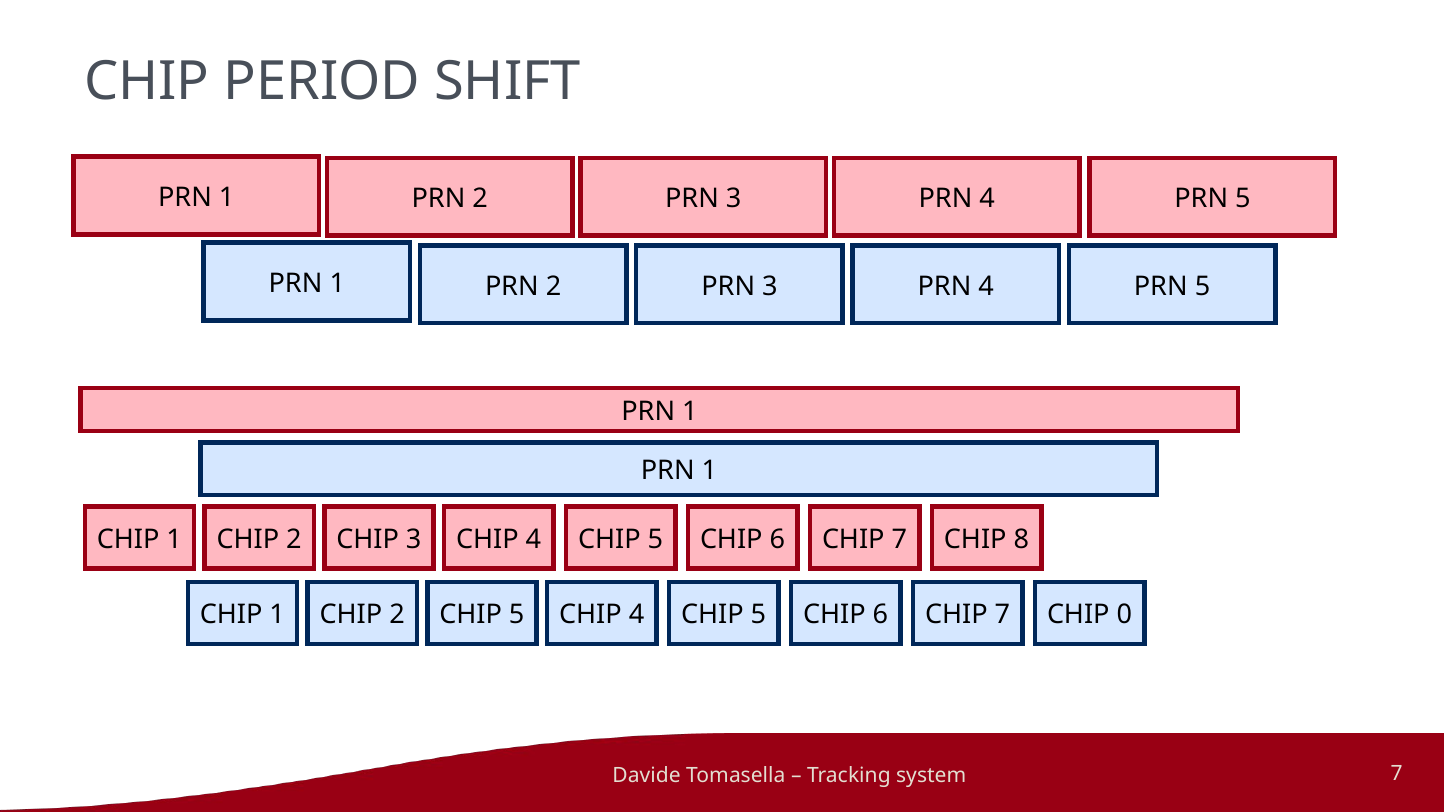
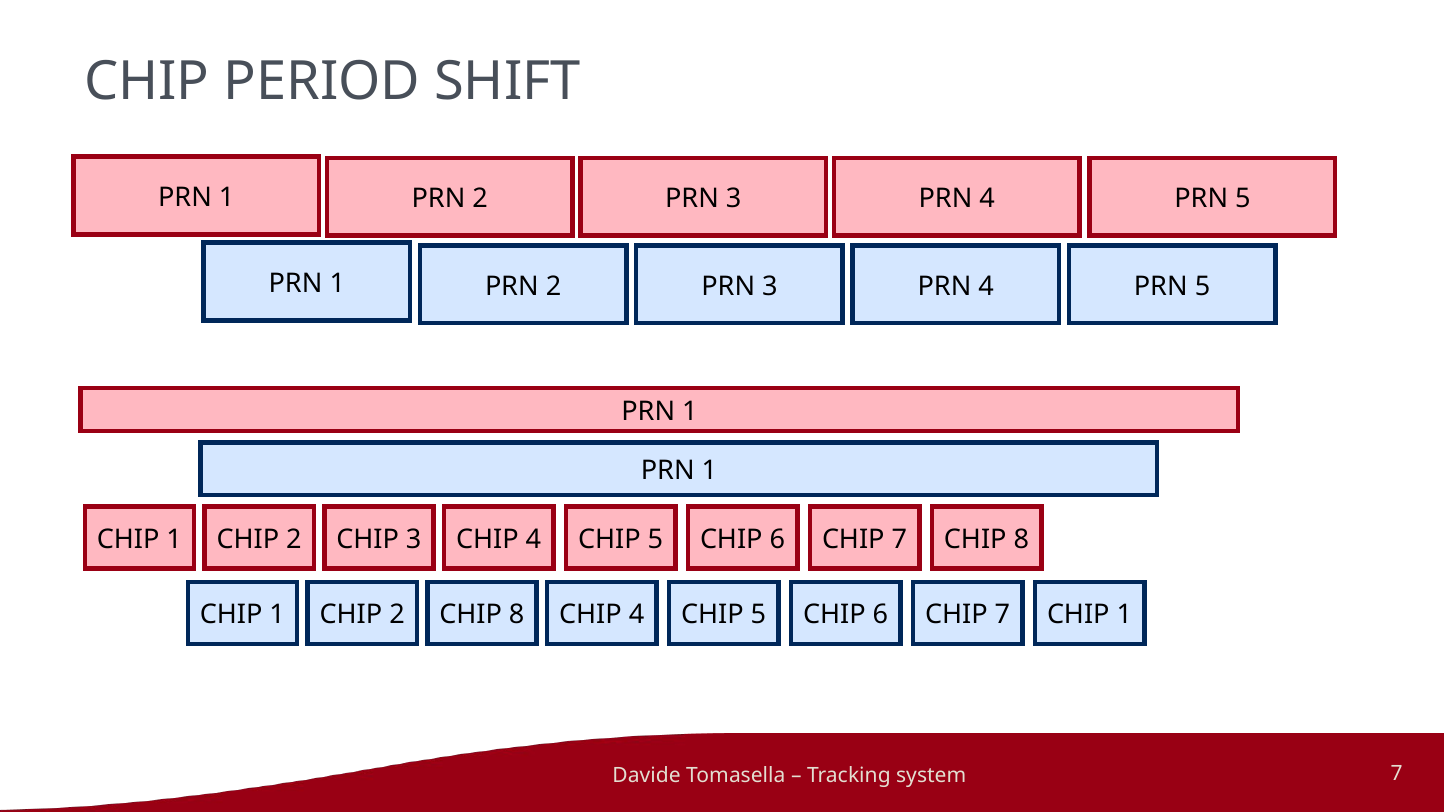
2 CHIP 5: 5 -> 8
7 CHIP 0: 0 -> 1
